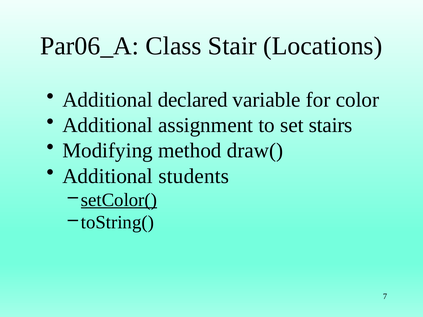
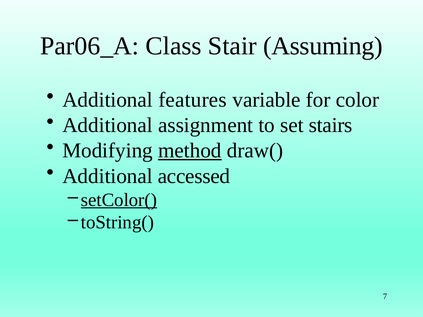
Locations: Locations -> Assuming
declared: declared -> features
method underline: none -> present
students: students -> accessed
